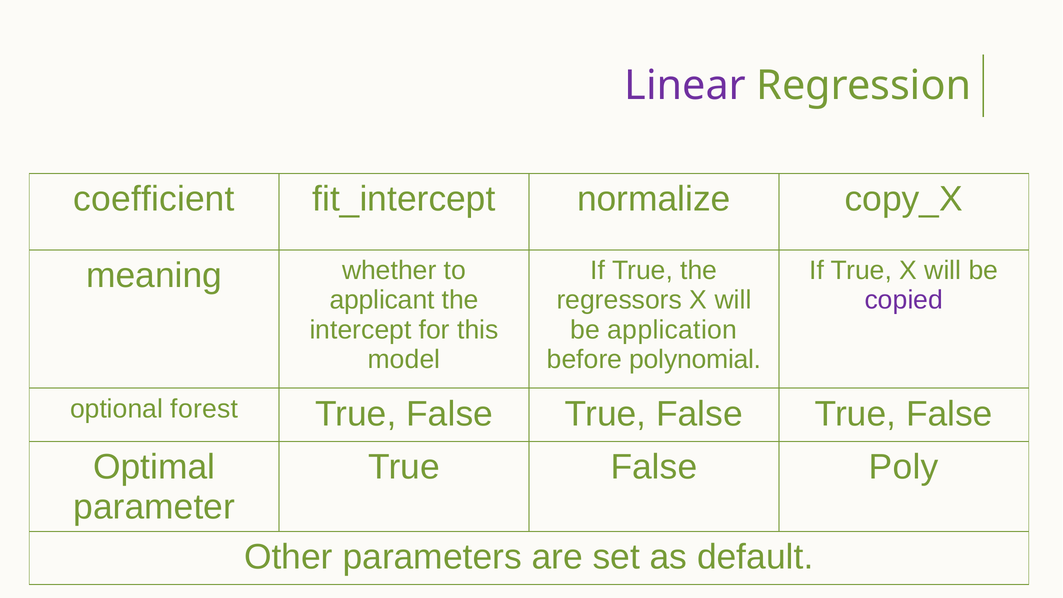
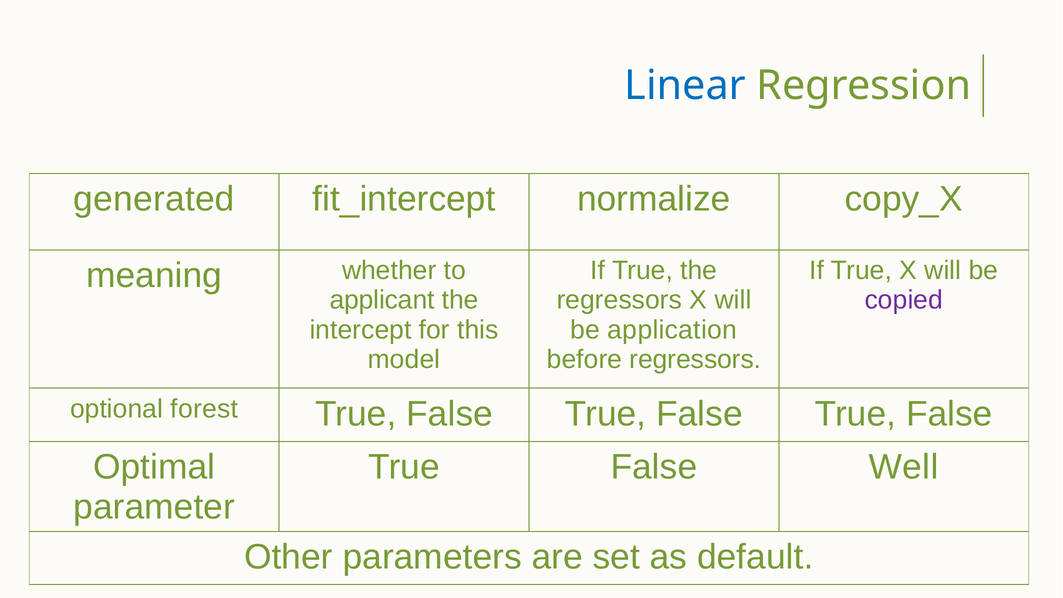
Linear colour: purple -> blue
coefficient: coefficient -> generated
before polynomial: polynomial -> regressors
Poly: Poly -> Well
